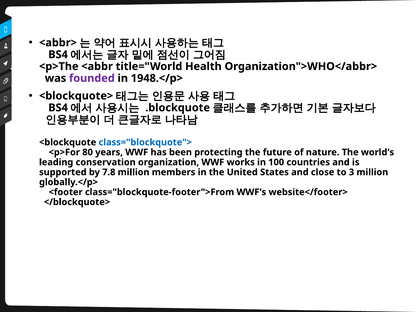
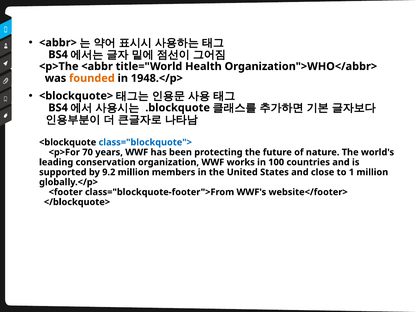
founded colour: purple -> orange
80: 80 -> 70
7.8: 7.8 -> 9.2
3: 3 -> 1
